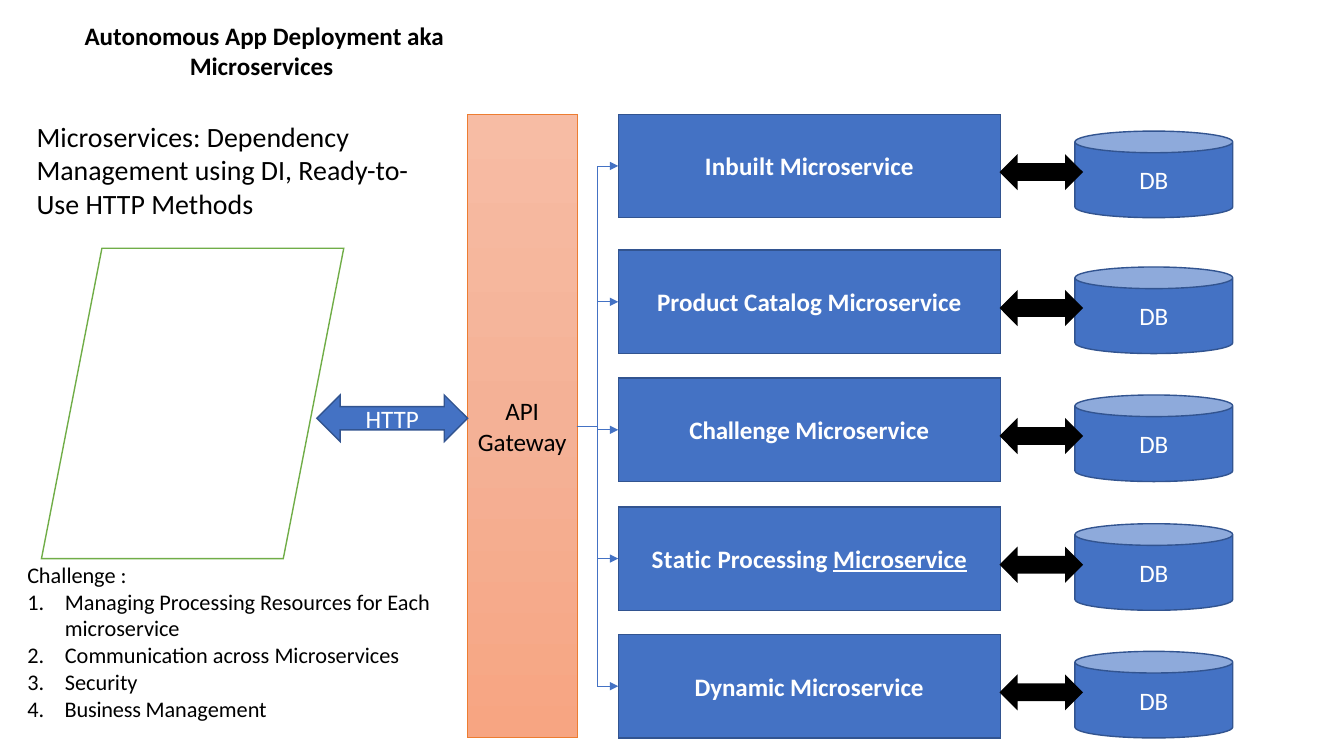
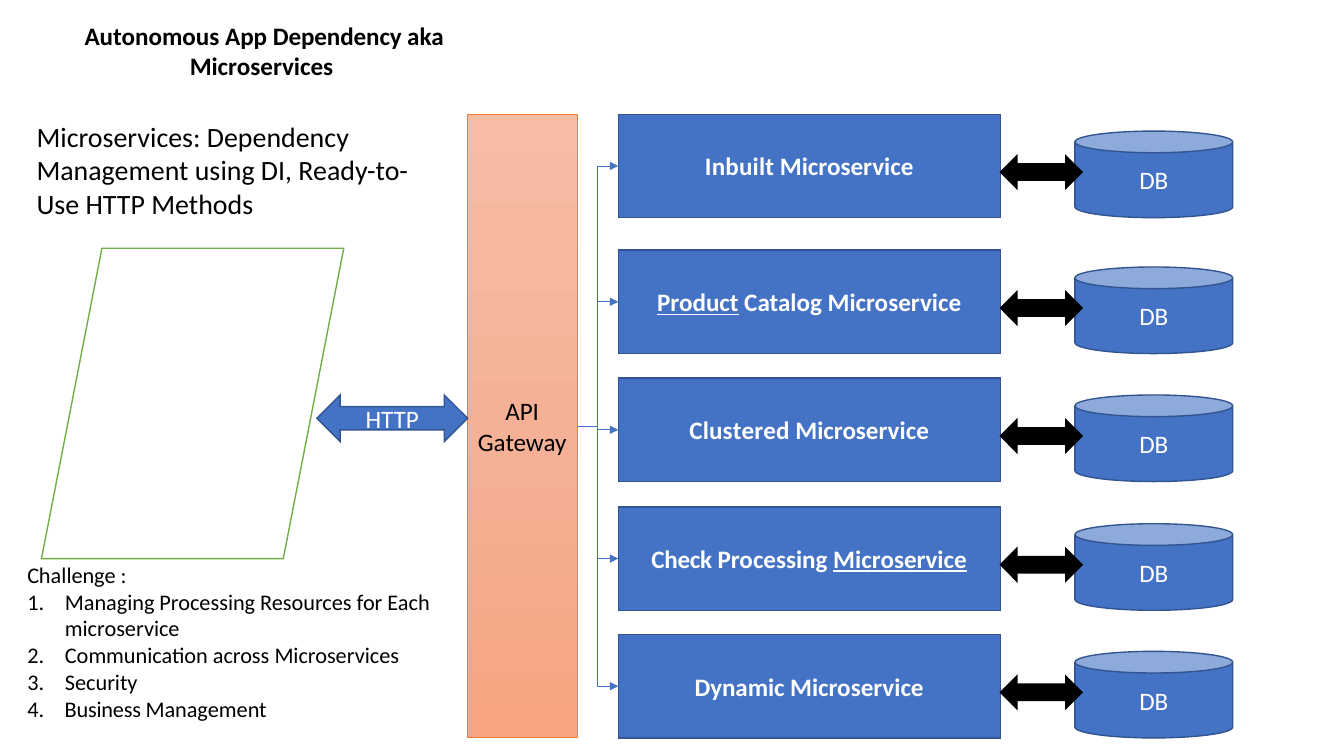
App Deployment: Deployment -> Dependency
Product underline: none -> present
Challenge at (740, 432): Challenge -> Clustered
Static: Static -> Check
